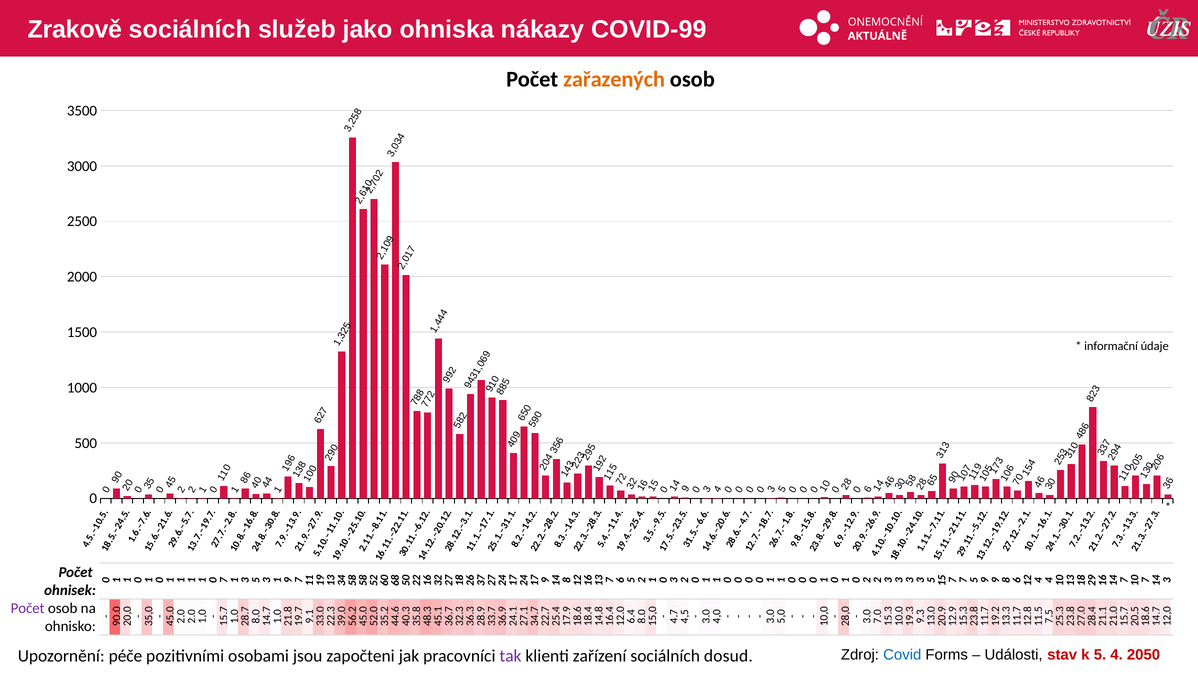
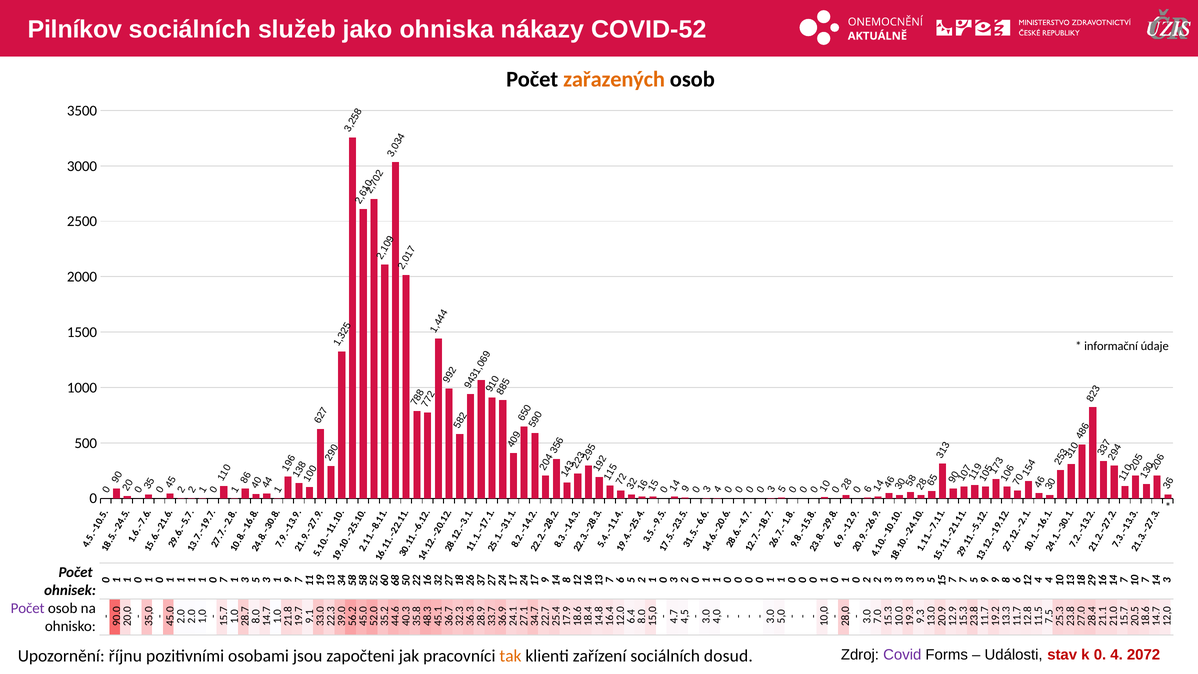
Zrakově: Zrakově -> Pilníkov
COVID-99: COVID-99 -> COVID-52
Covid colour: blue -> purple
k 5: 5 -> 0
2050: 2050 -> 2072
péče: péče -> říjnu
tak colour: purple -> orange
